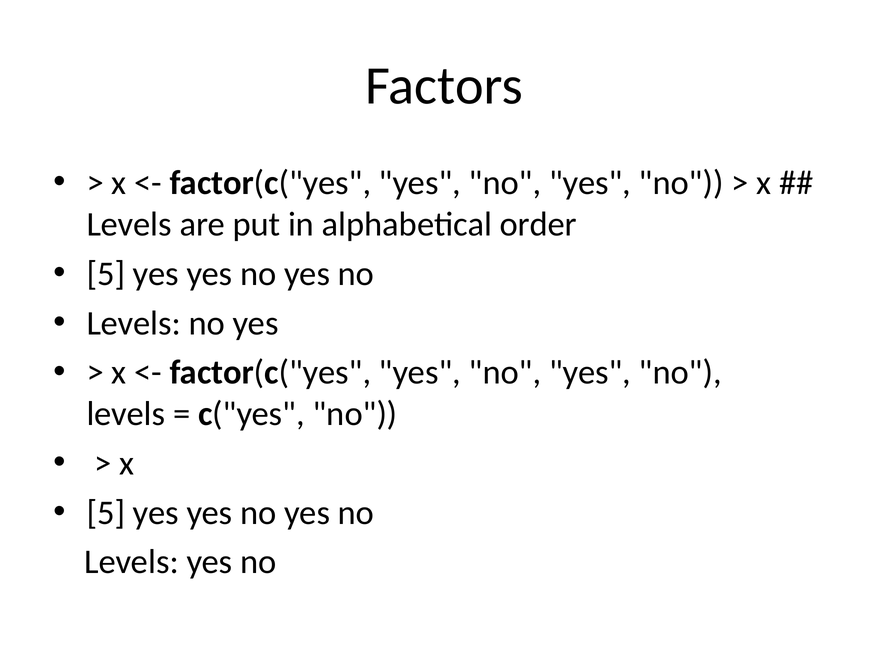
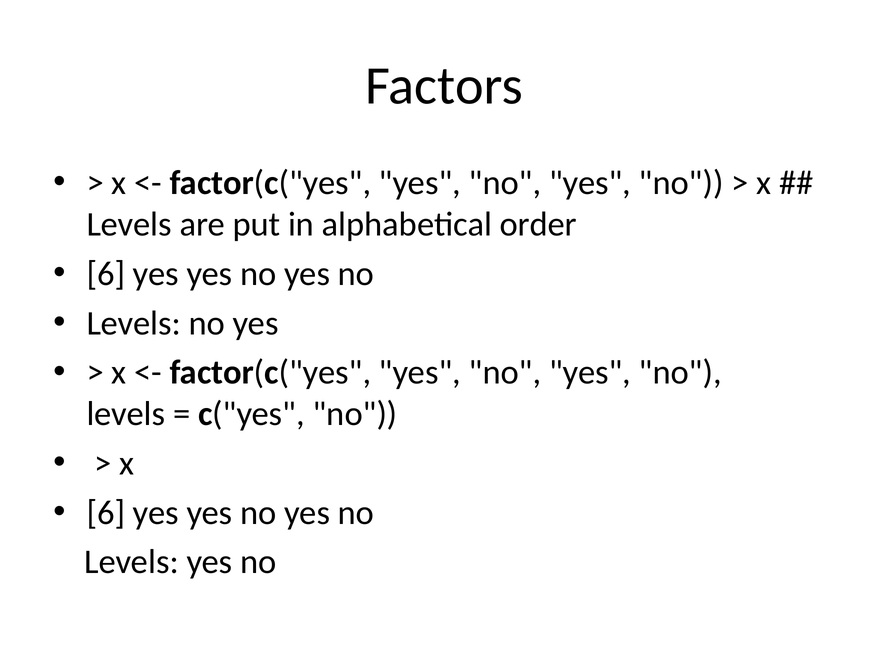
5 at (106, 274): 5 -> 6
5 at (106, 513): 5 -> 6
